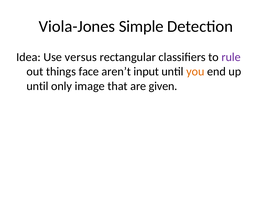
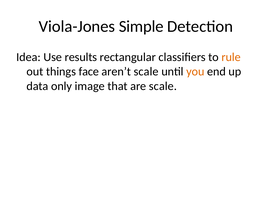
versus: versus -> results
rule colour: purple -> orange
aren’t input: input -> scale
until at (37, 86): until -> data
are given: given -> scale
